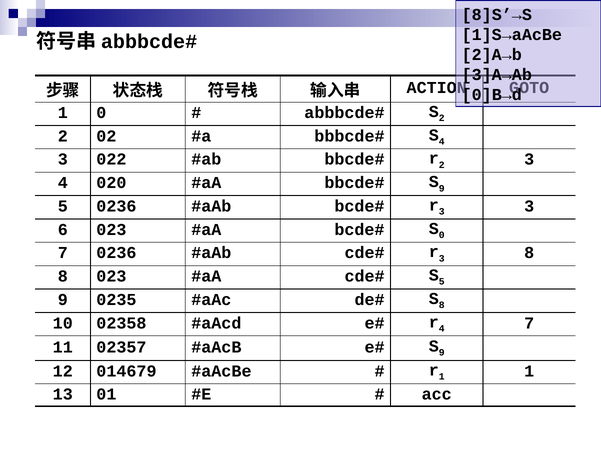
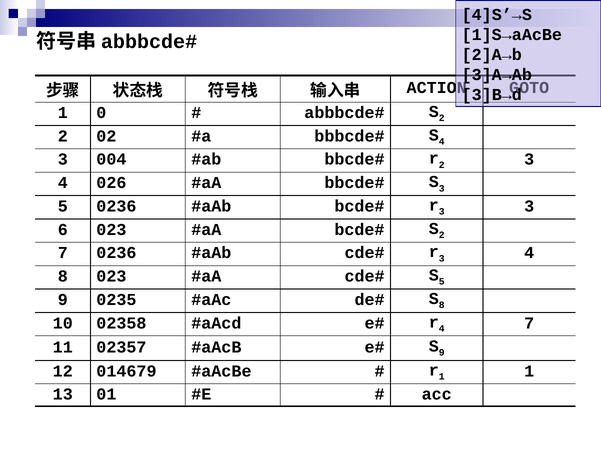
8]S’→S: 8]S’→S -> 4]S’→S
0]B→d: 0]B→d -> 3]B→d
022: 022 -> 004
020: 020 -> 026
9 at (442, 188): 9 -> 3
0 at (442, 235): 0 -> 2
8 at (529, 253): 8 -> 4
